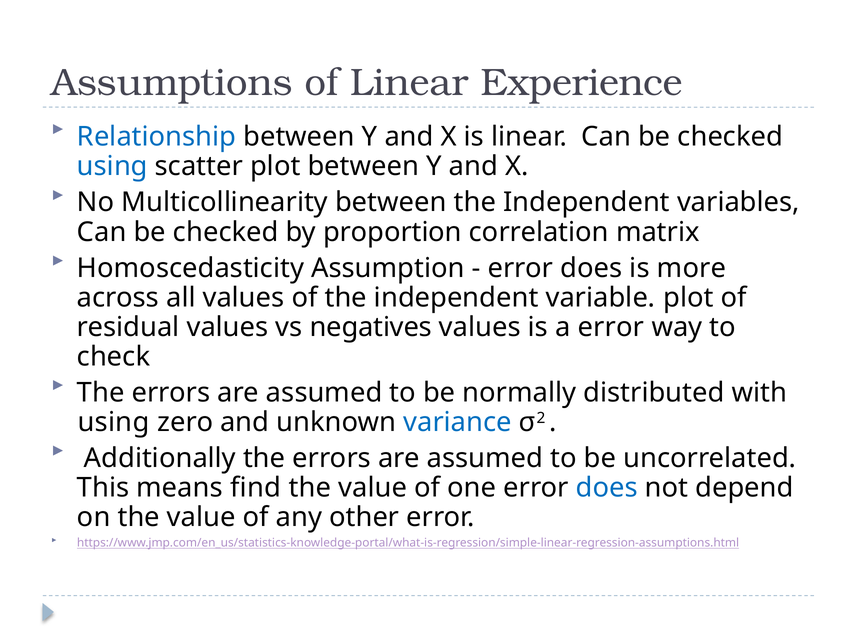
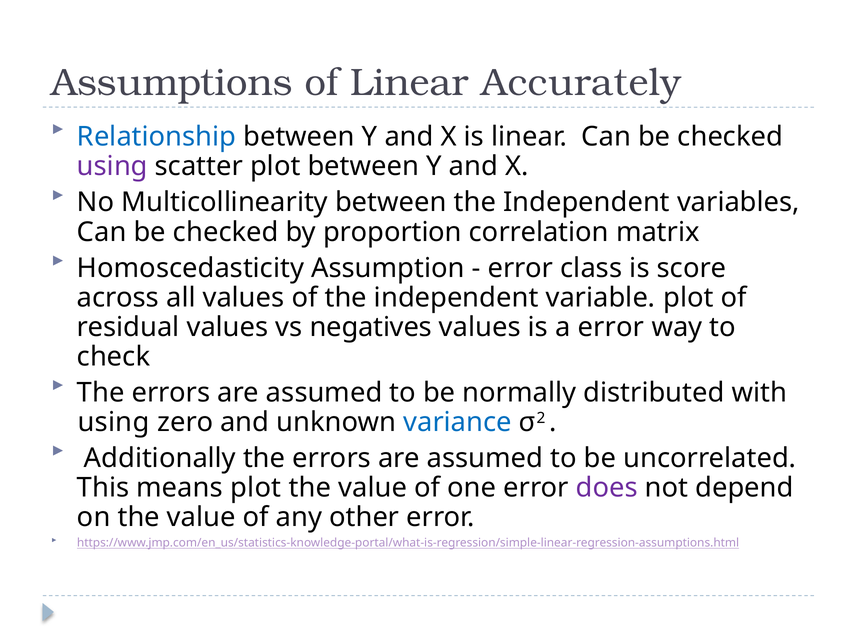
Experience: Experience -> Accurately
using at (112, 166) colour: blue -> purple
does at (591, 268): does -> class
more: more -> score
means find: find -> plot
does at (607, 488) colour: blue -> purple
